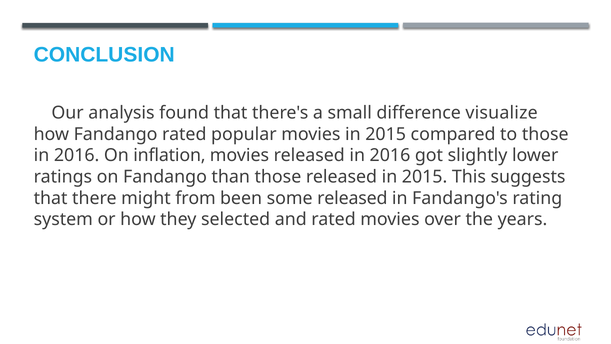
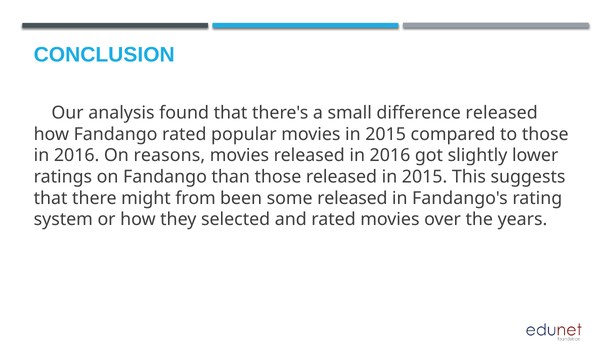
difference visualize: visualize -> released
inflation: inflation -> reasons
